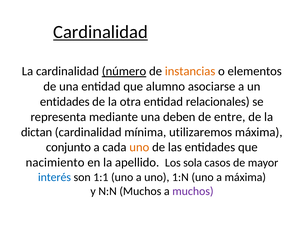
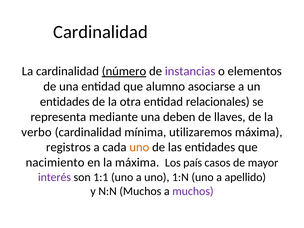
Cardinalidad at (100, 32) underline: present -> none
instancias colour: orange -> purple
entre: entre -> llaves
dictan: dictan -> verbo
conjunto: conjunto -> registros
la apellido: apellido -> máxima
sola: sola -> país
interés colour: blue -> purple
a máxima: máxima -> apellido
